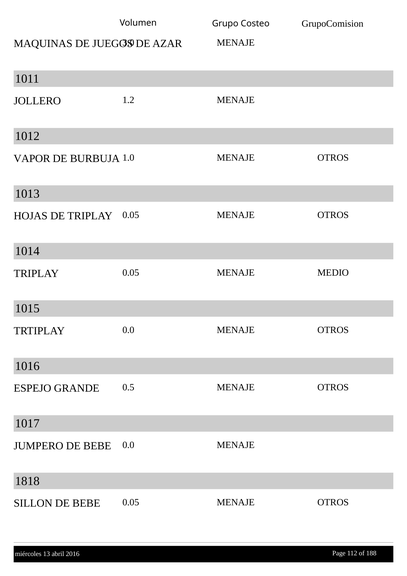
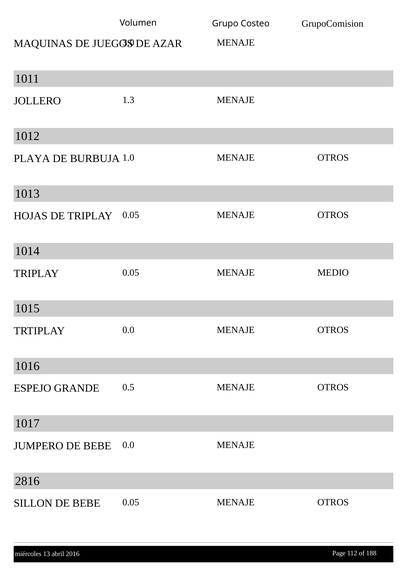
1.2: 1.2 -> 1.3
VAPOR: VAPOR -> PLAYA
1818: 1818 -> 2816
